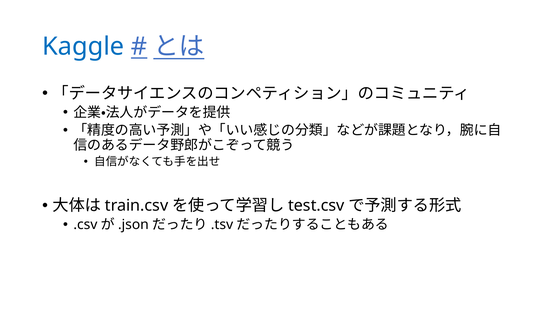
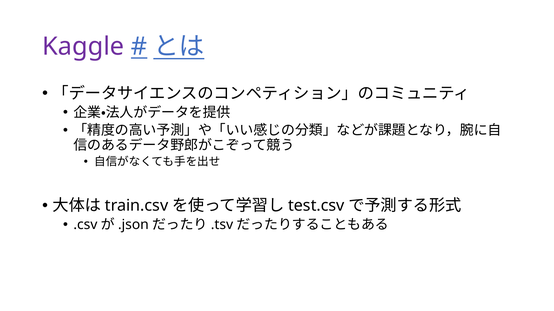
Kaggle colour: blue -> purple
